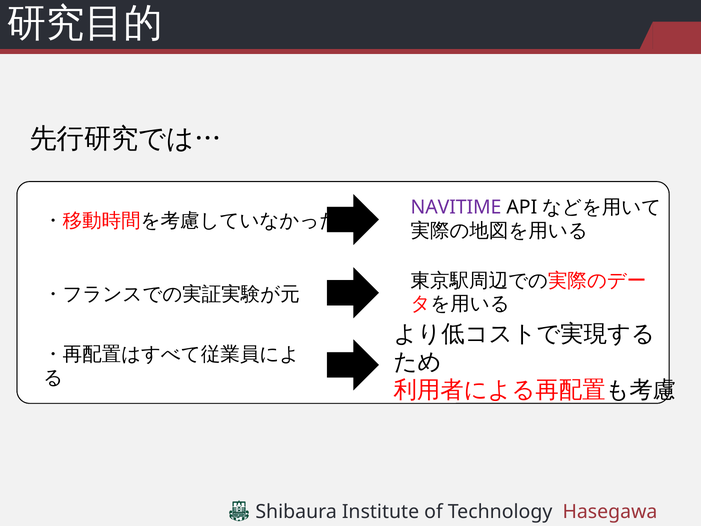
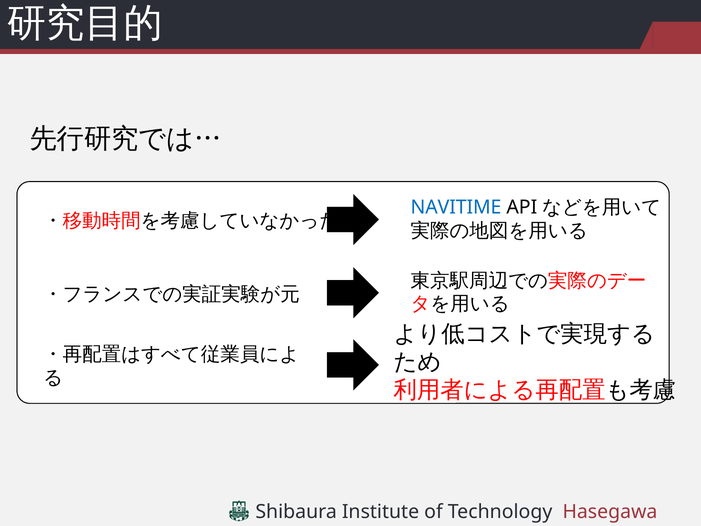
NAVITIME colour: purple -> blue
